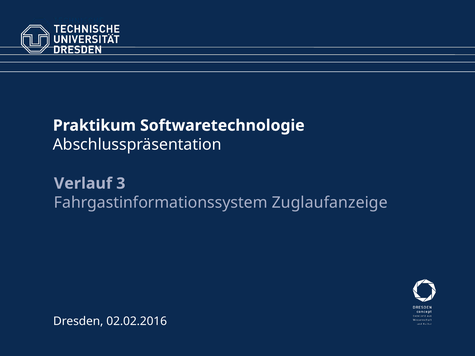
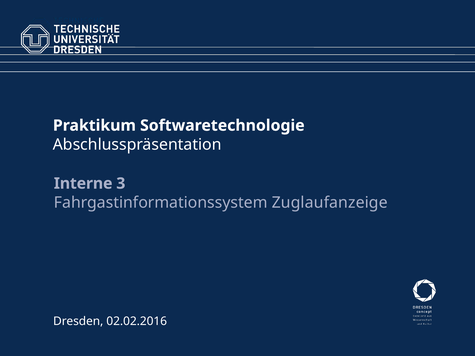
Verlauf: Verlauf -> Interne
